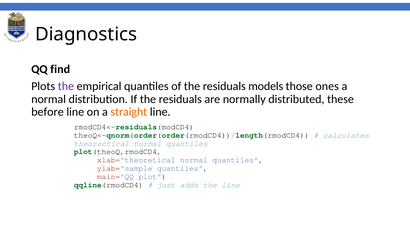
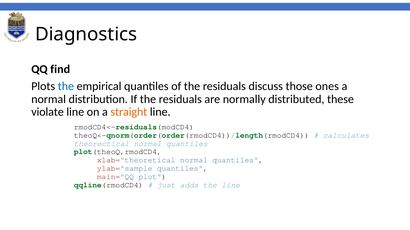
the at (66, 87) colour: purple -> blue
models: models -> discuss
before: before -> violate
